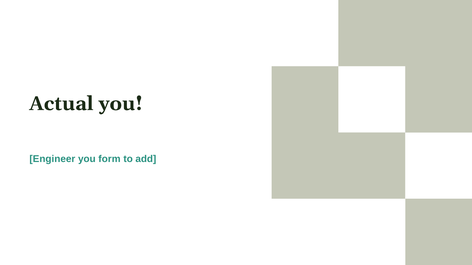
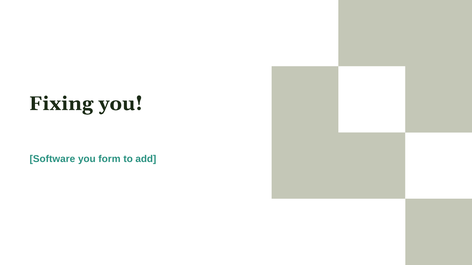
Actual: Actual -> Fixing
Engineer: Engineer -> Software
